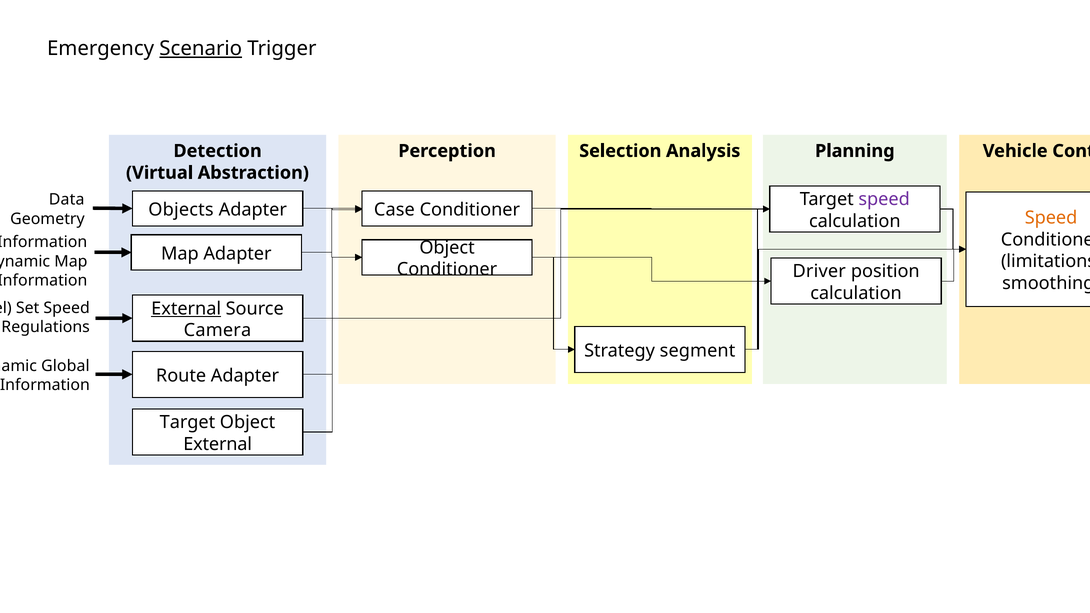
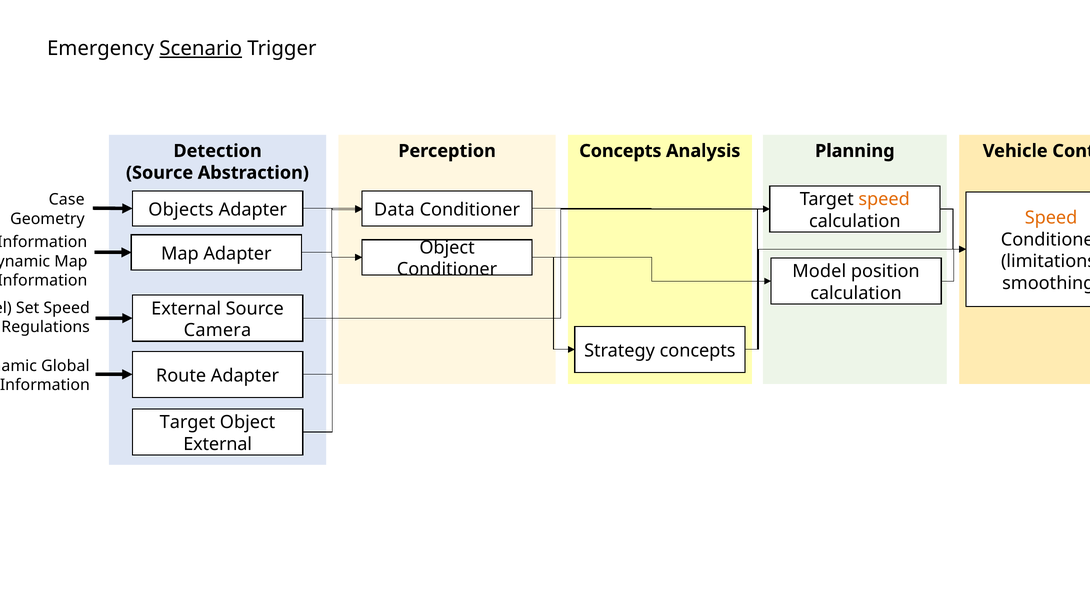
Selection at (620, 151): Selection -> Concepts
Virtual at (160, 173): Virtual -> Source
speed at (884, 199) colour: purple -> orange
Data: Data -> Case
Case: Case -> Data
Conditioner Driver: Driver -> Model
External at (186, 309) underline: present -> none
Strategy segment: segment -> concepts
